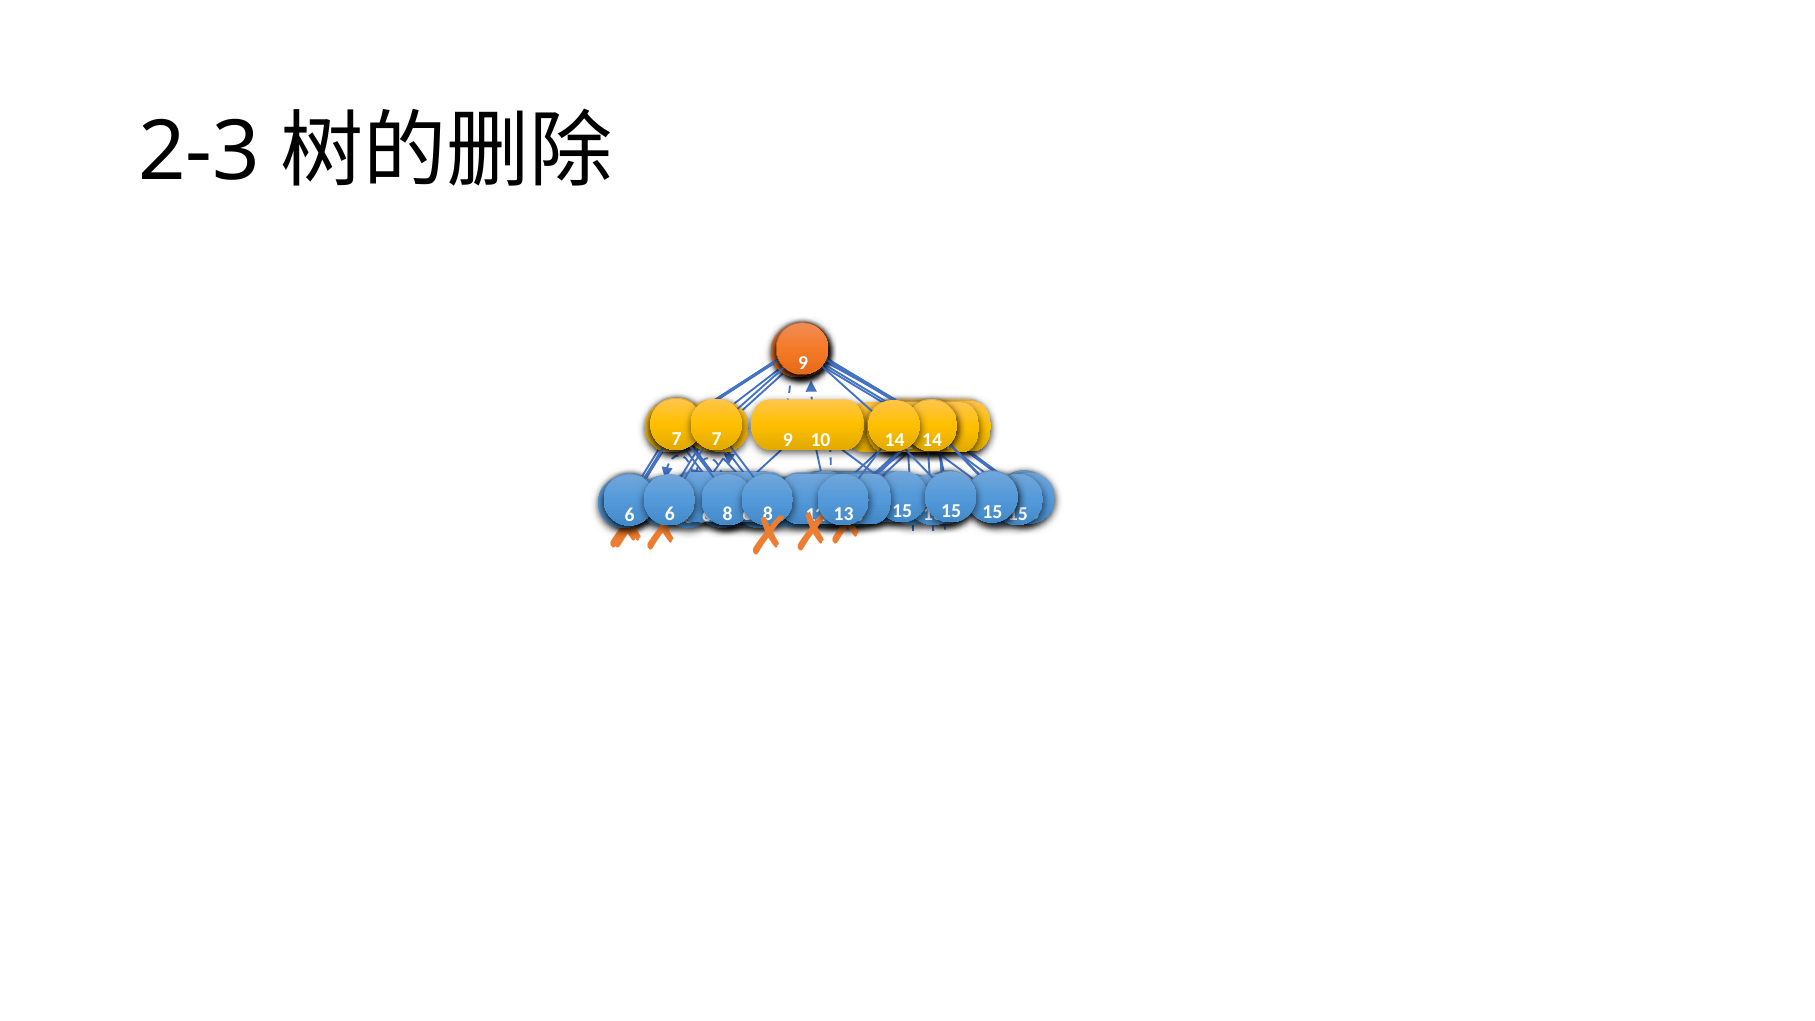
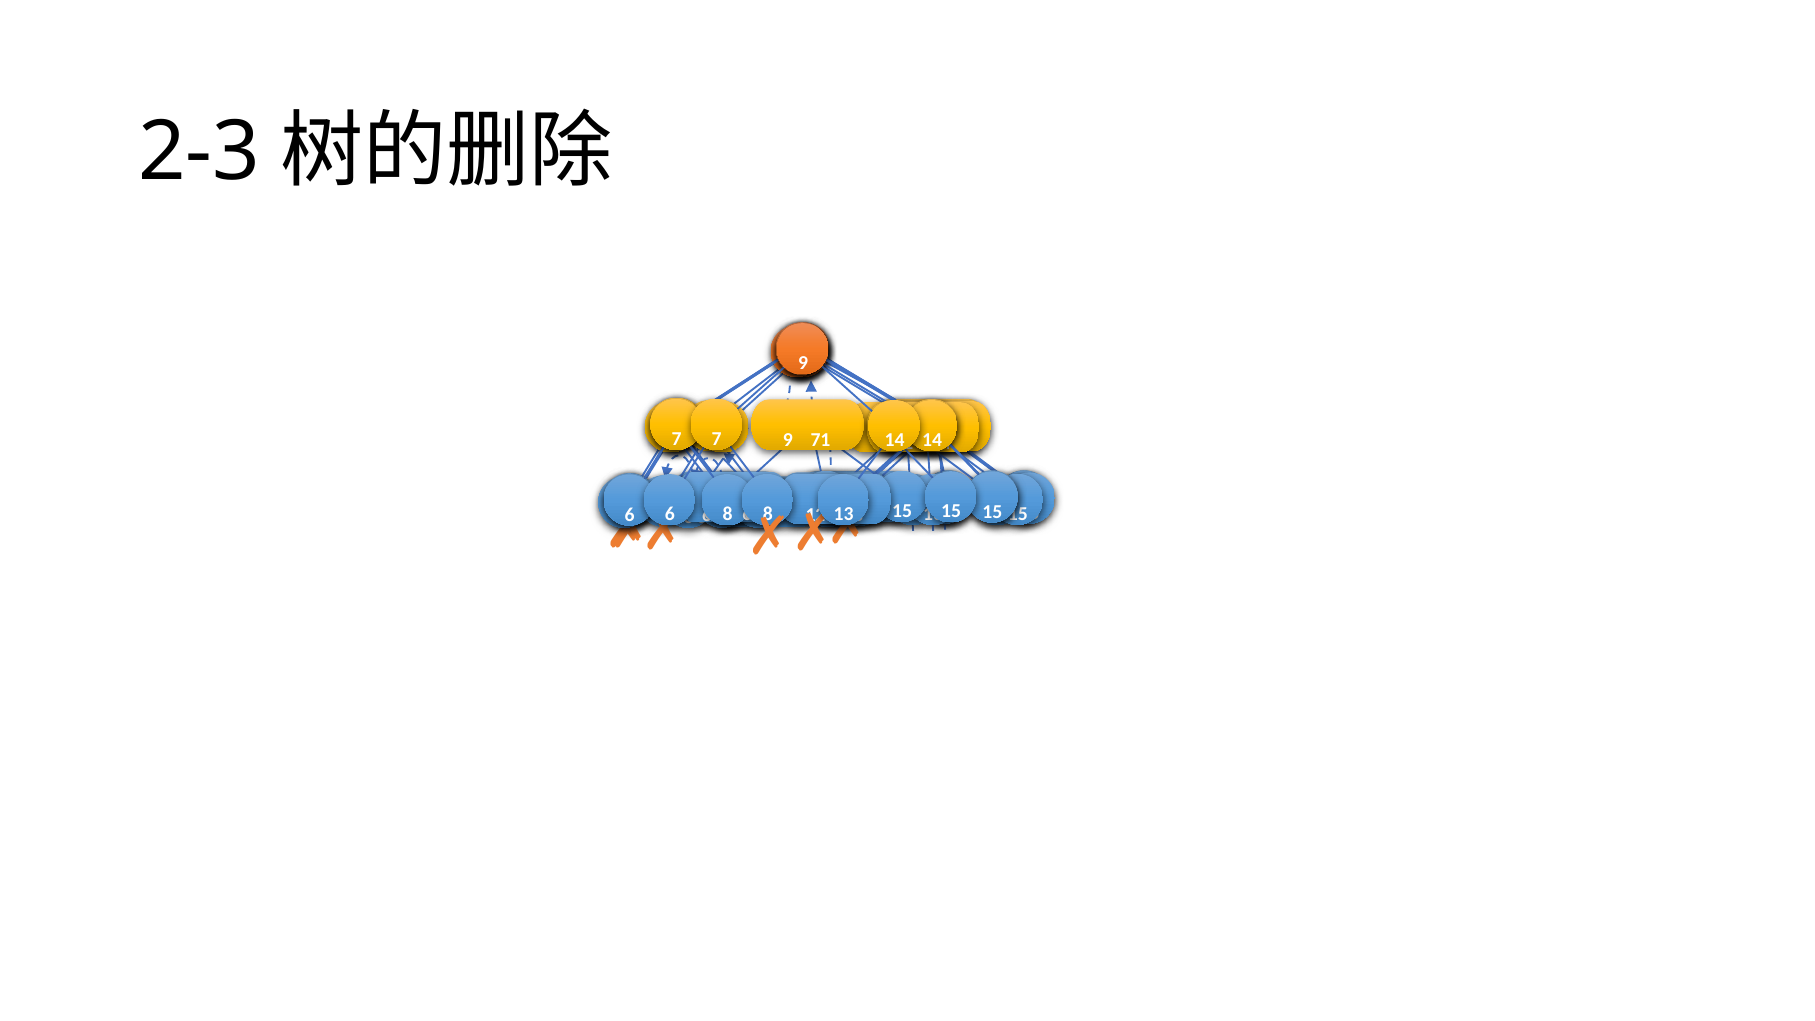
10 at (820, 440): 10 -> 71
